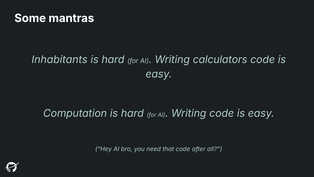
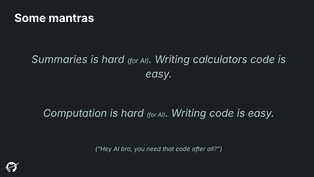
Inhabitants: Inhabitants -> Summaries
